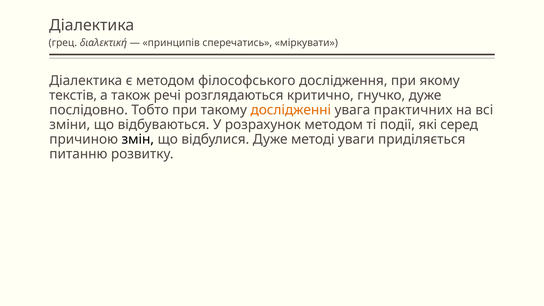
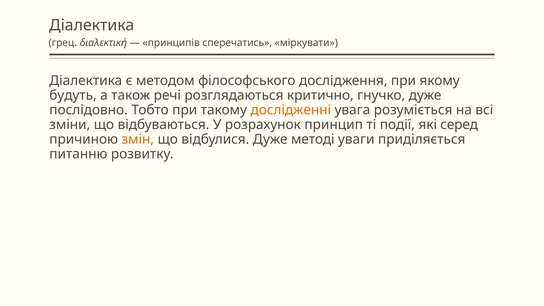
текстів: текстів -> будуть
практичних: практичних -> розуміється
розрахунок методом: методом -> принцип
змін colour: black -> orange
